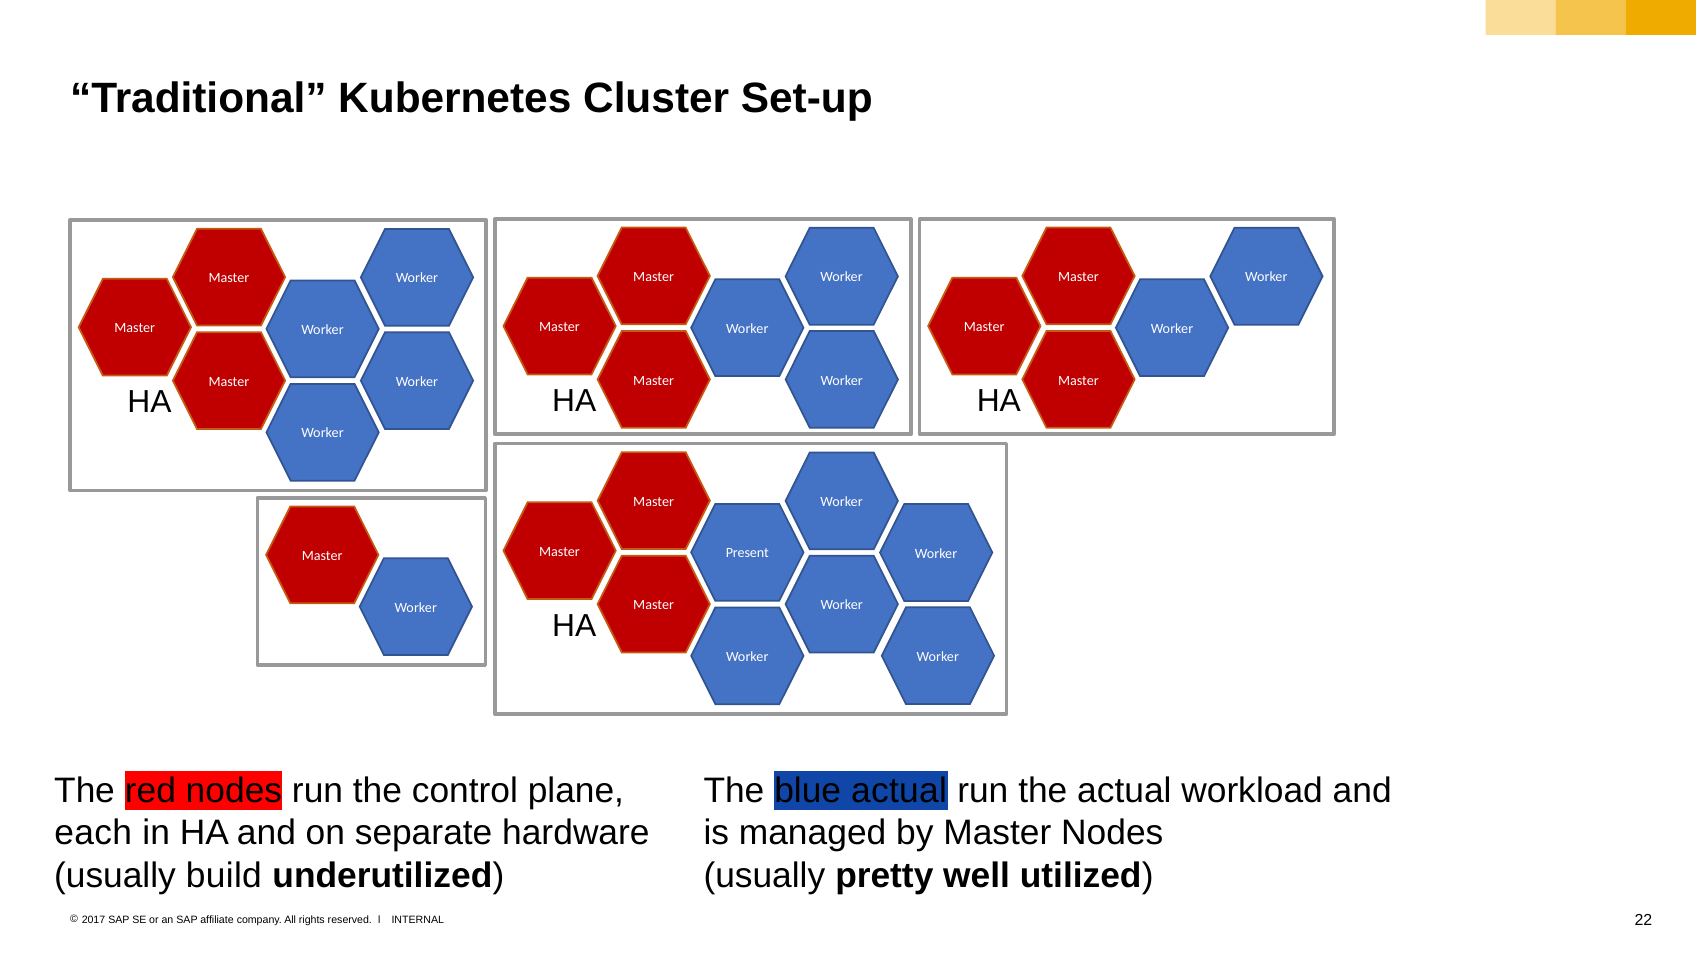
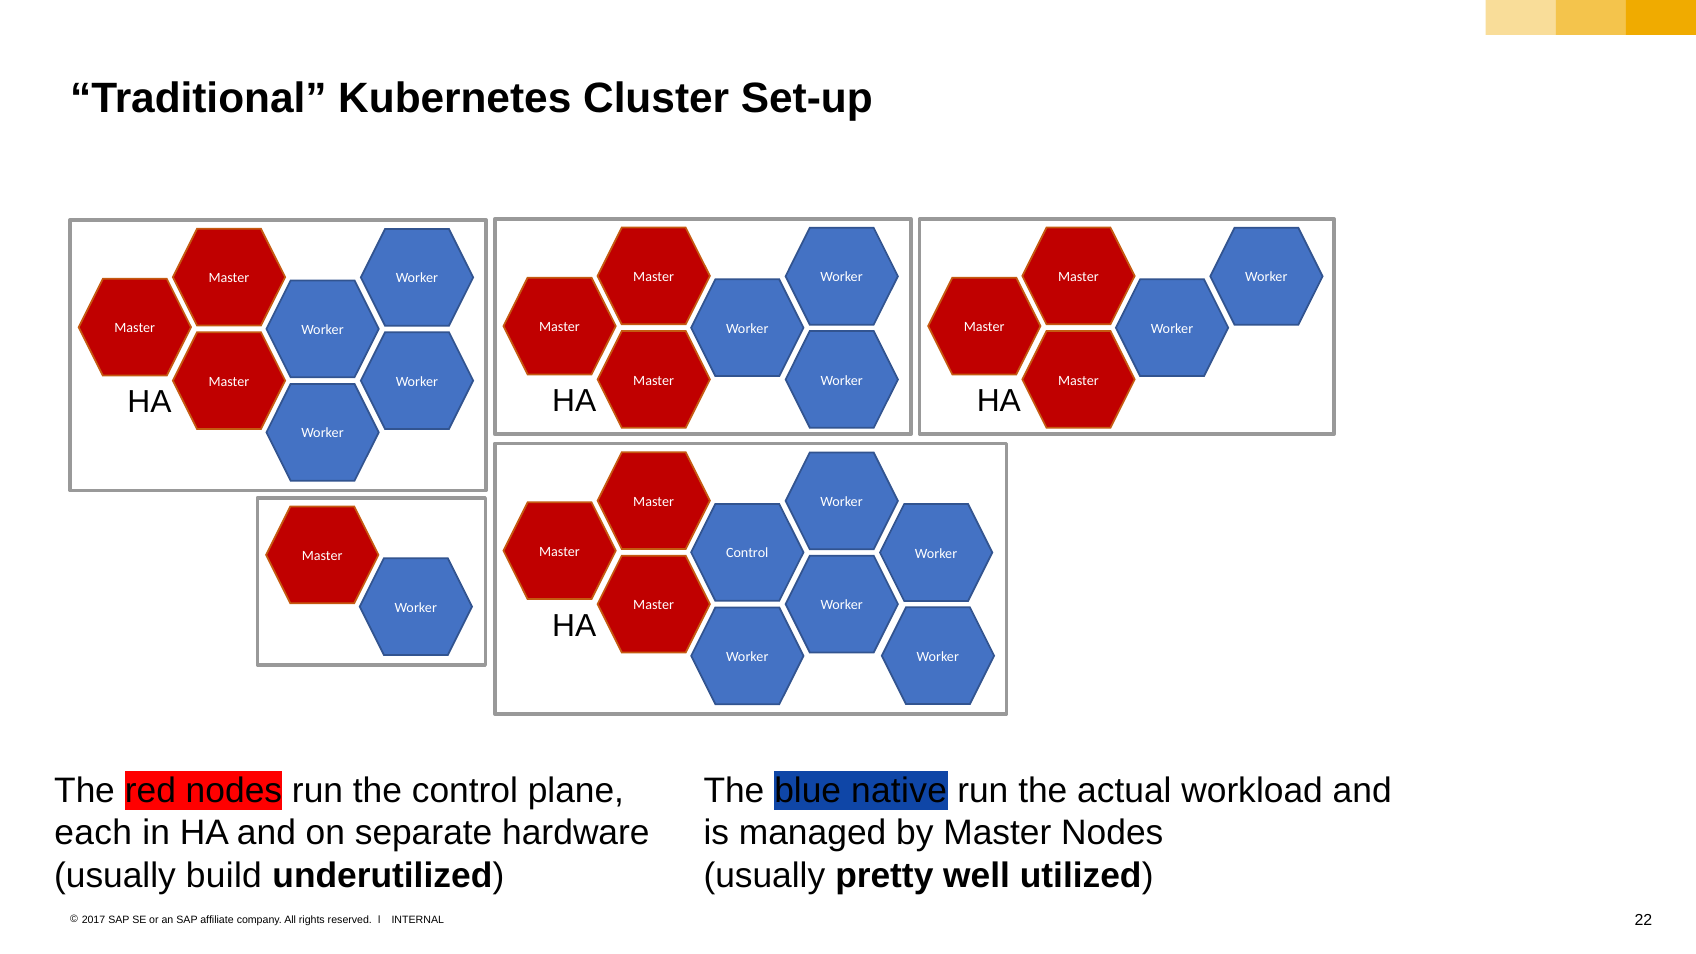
Present at (747, 553): Present -> Control
blue actual: actual -> native
